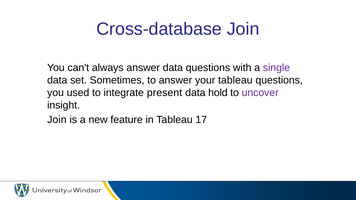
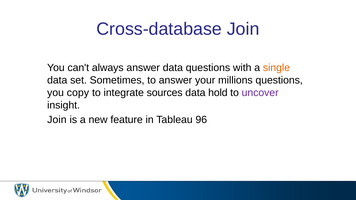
single colour: purple -> orange
your tableau: tableau -> millions
used: used -> copy
present: present -> sources
17: 17 -> 96
